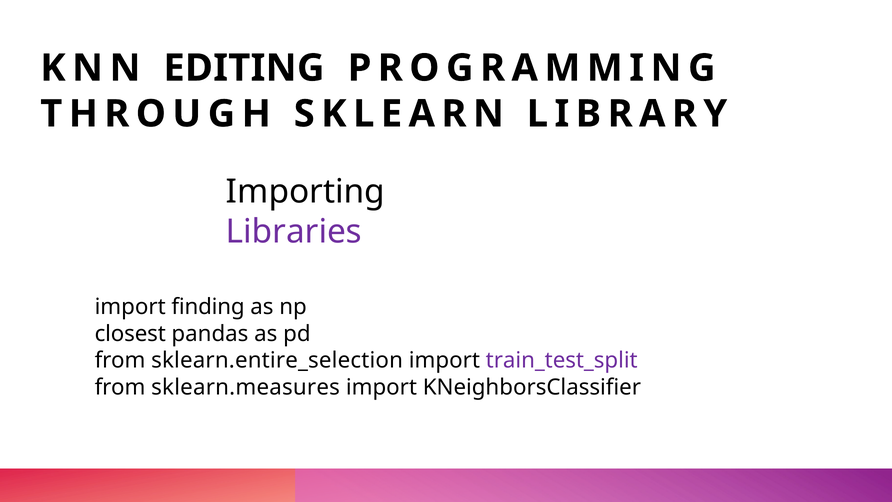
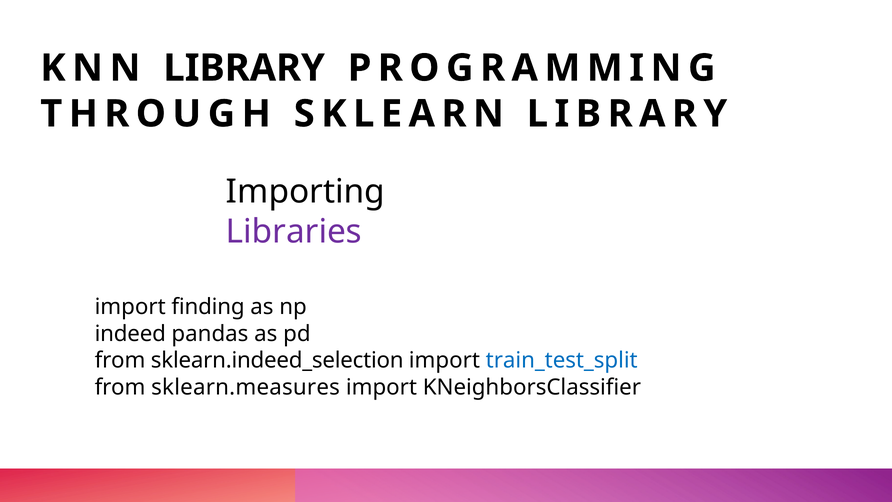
KNN EDITING: EDITING -> LIBRARY
closest: closest -> indeed
sklearn.entire_selection: sklearn.entire_selection -> sklearn.indeed_selection
train_test_split colour: purple -> blue
